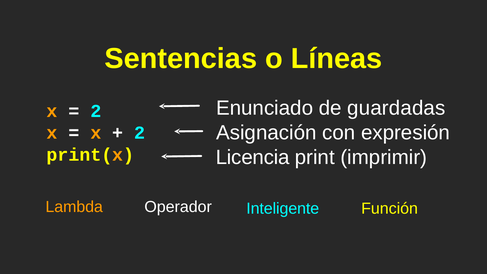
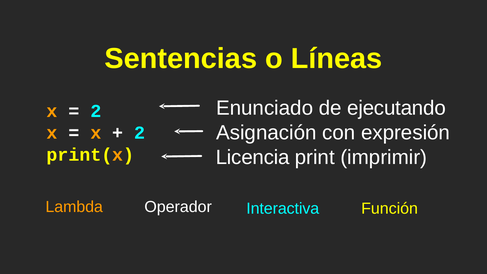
guardadas: guardadas -> ejecutando
Inteligente: Inteligente -> Interactiva
